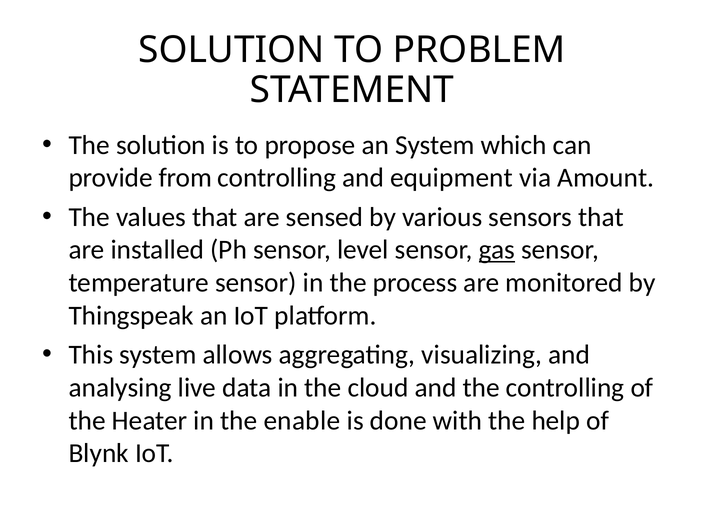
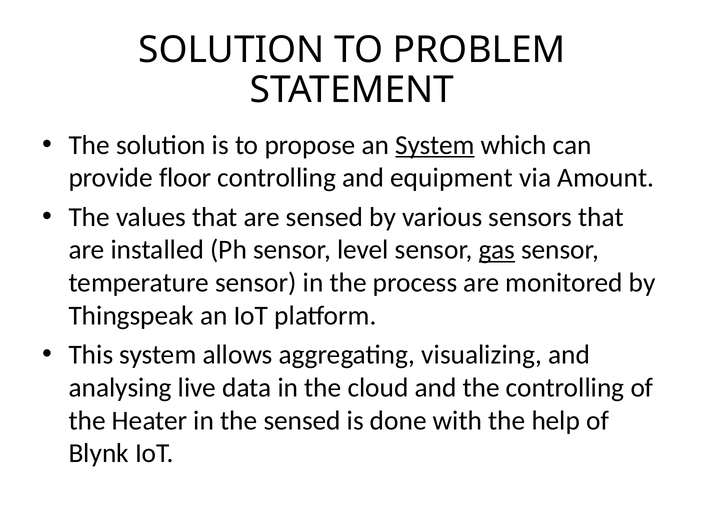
System at (435, 145) underline: none -> present
from: from -> floor
the enable: enable -> sensed
